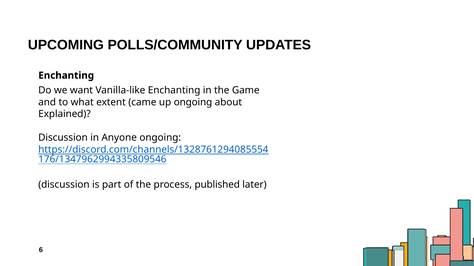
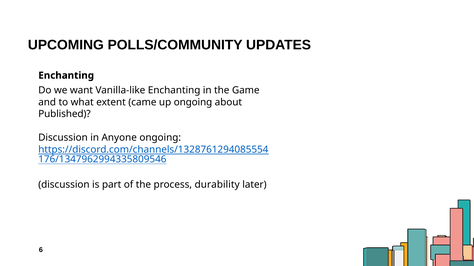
Explained: Explained -> Published
published: published -> durability
